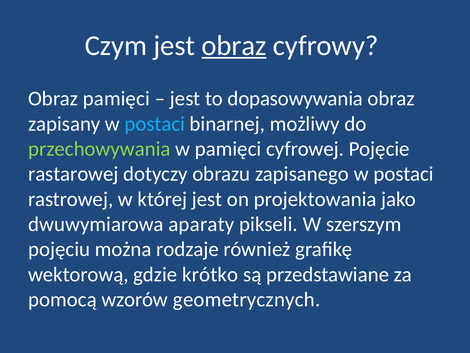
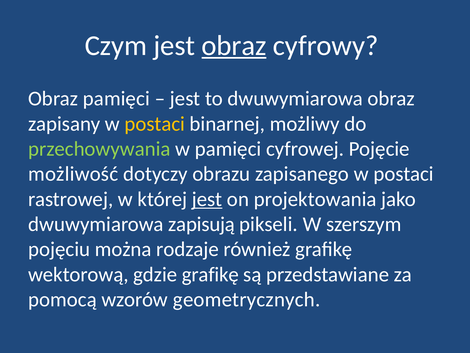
to dopasowywania: dopasowywania -> dwuwymiarowa
postaci at (155, 124) colour: light blue -> yellow
rastarowej: rastarowej -> możliwość
jest at (207, 199) underline: none -> present
aparaty: aparaty -> zapisują
gdzie krótko: krótko -> grafikę
